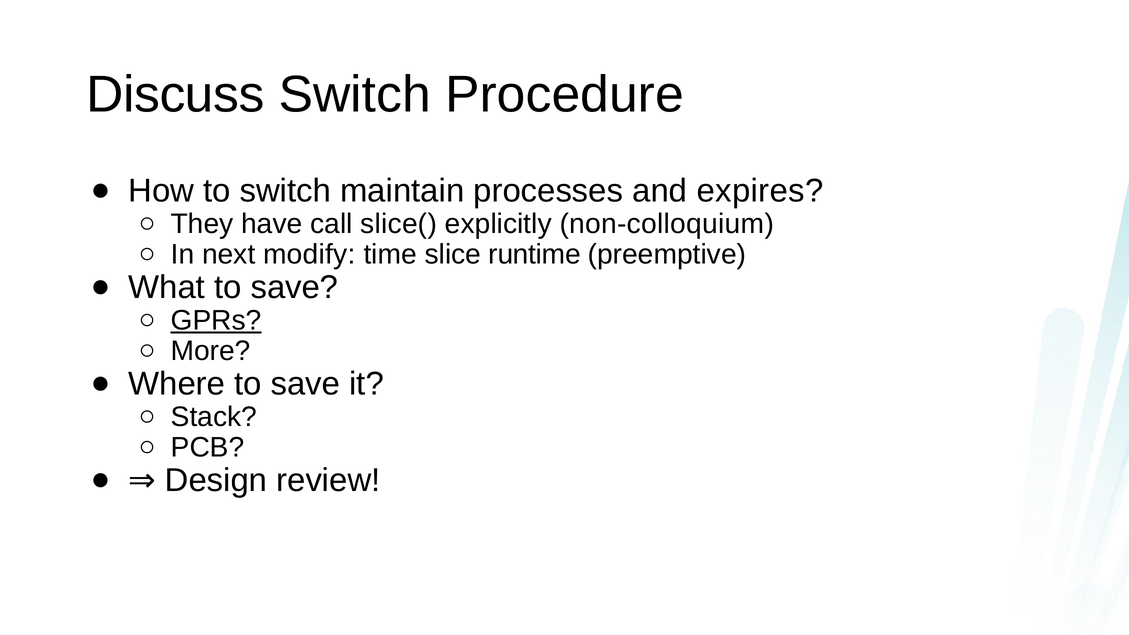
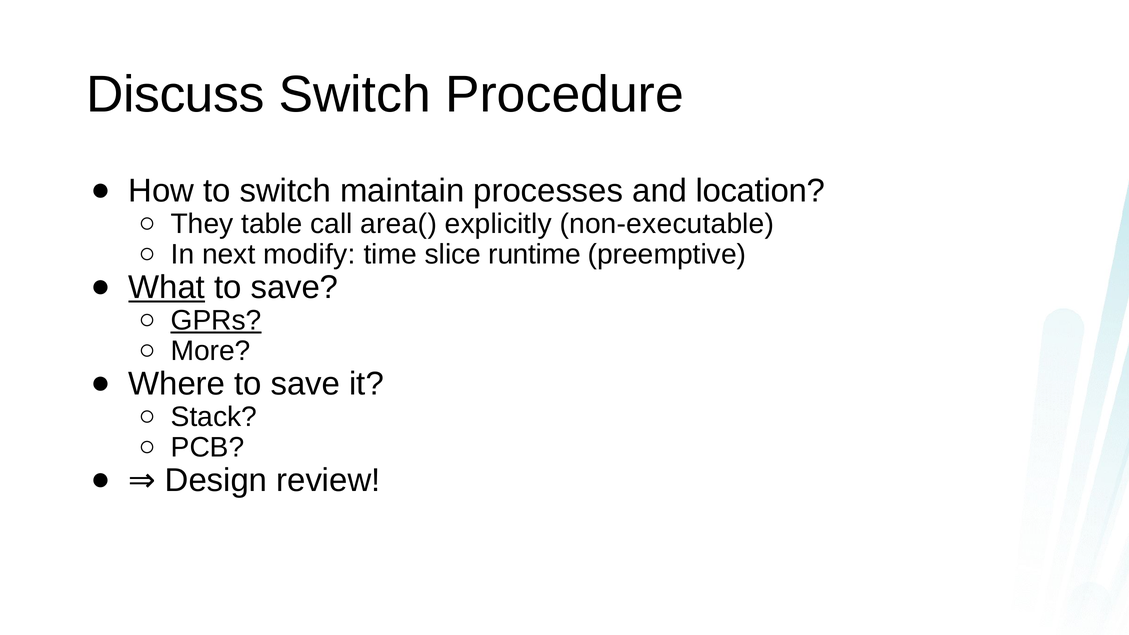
expires: expires -> location
have: have -> table
slice(: slice( -> area(
non-colloquium: non-colloquium -> non-executable
What underline: none -> present
